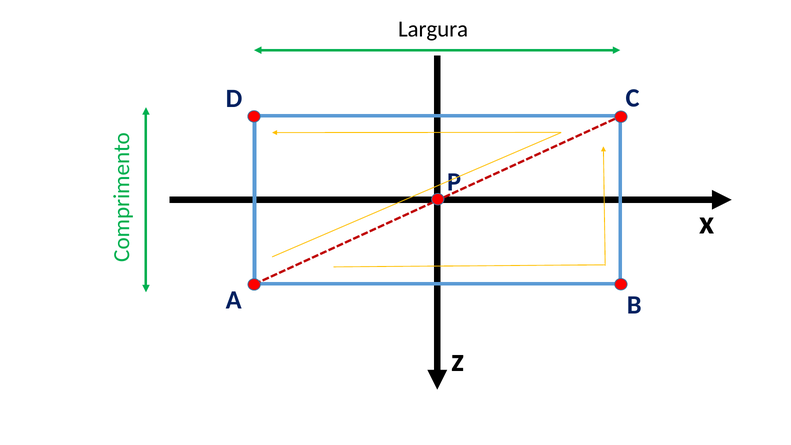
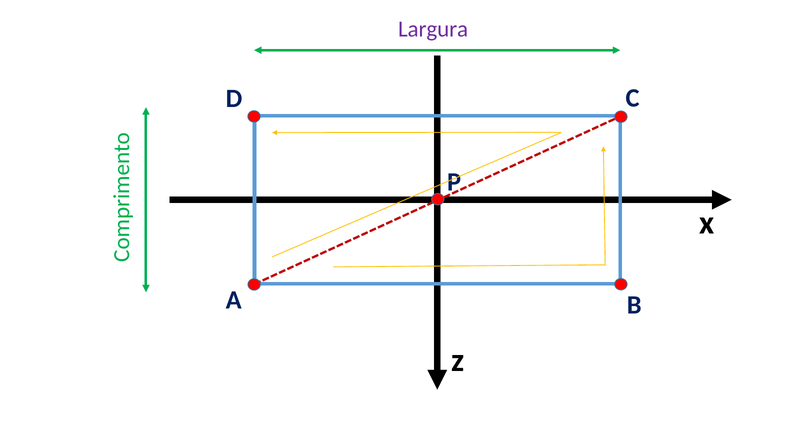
Largura colour: black -> purple
